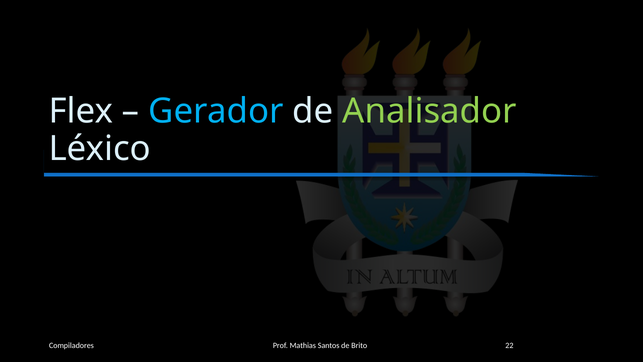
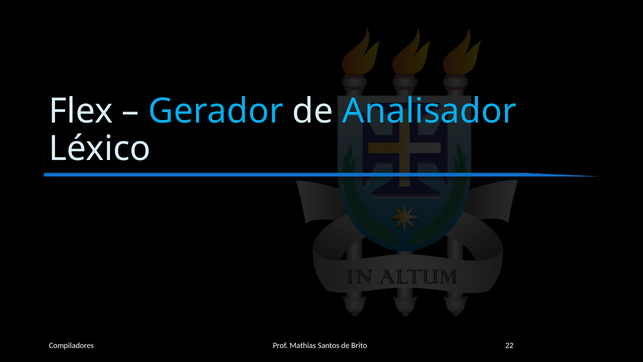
Analisador colour: light green -> light blue
